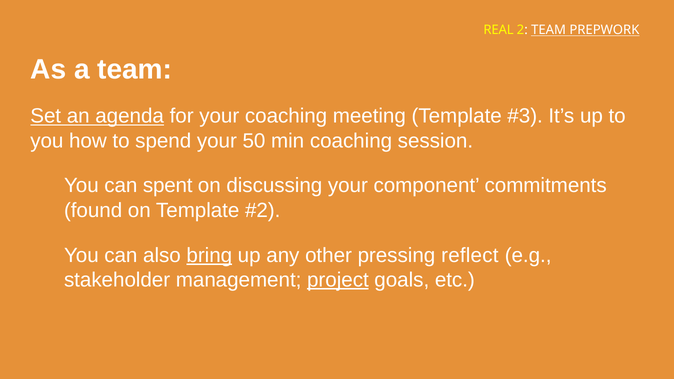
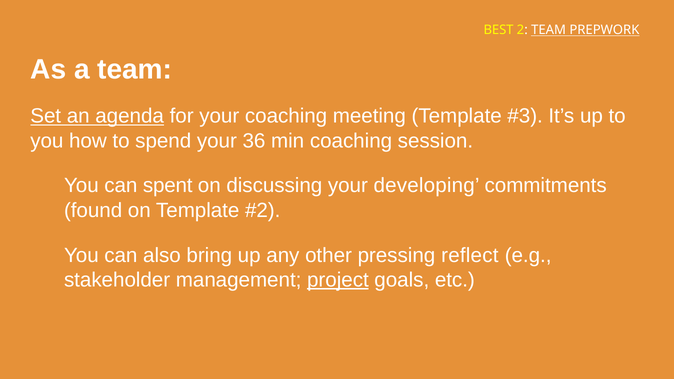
REAL: REAL -> BEST
50: 50 -> 36
component: component -> developing
bring underline: present -> none
